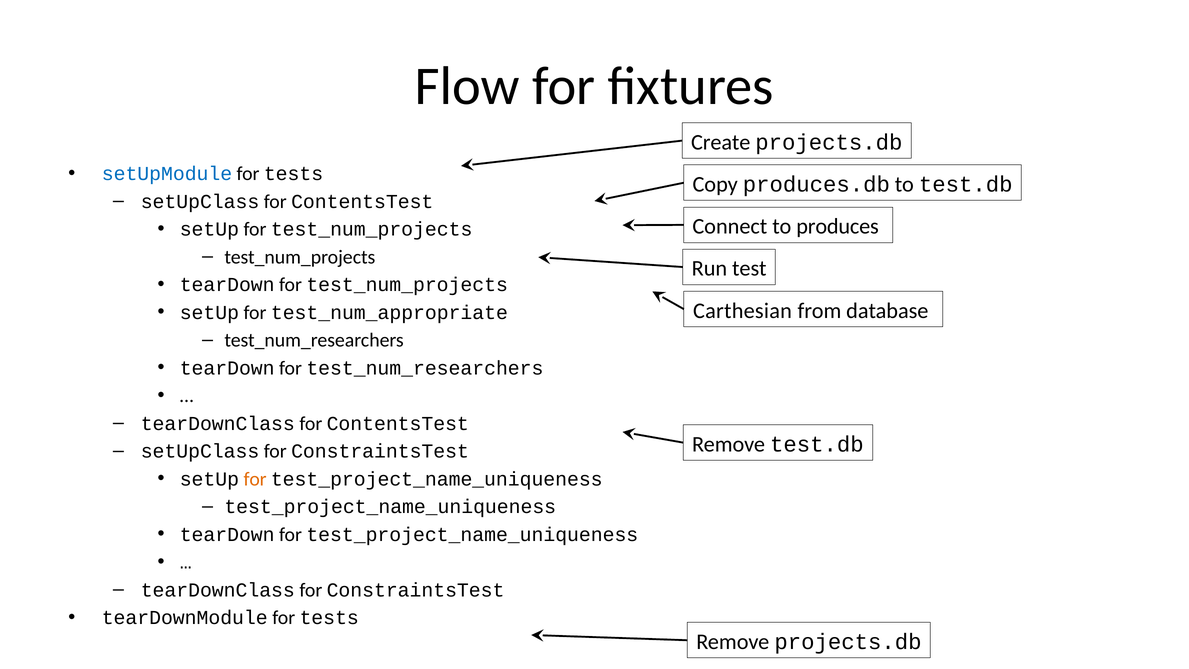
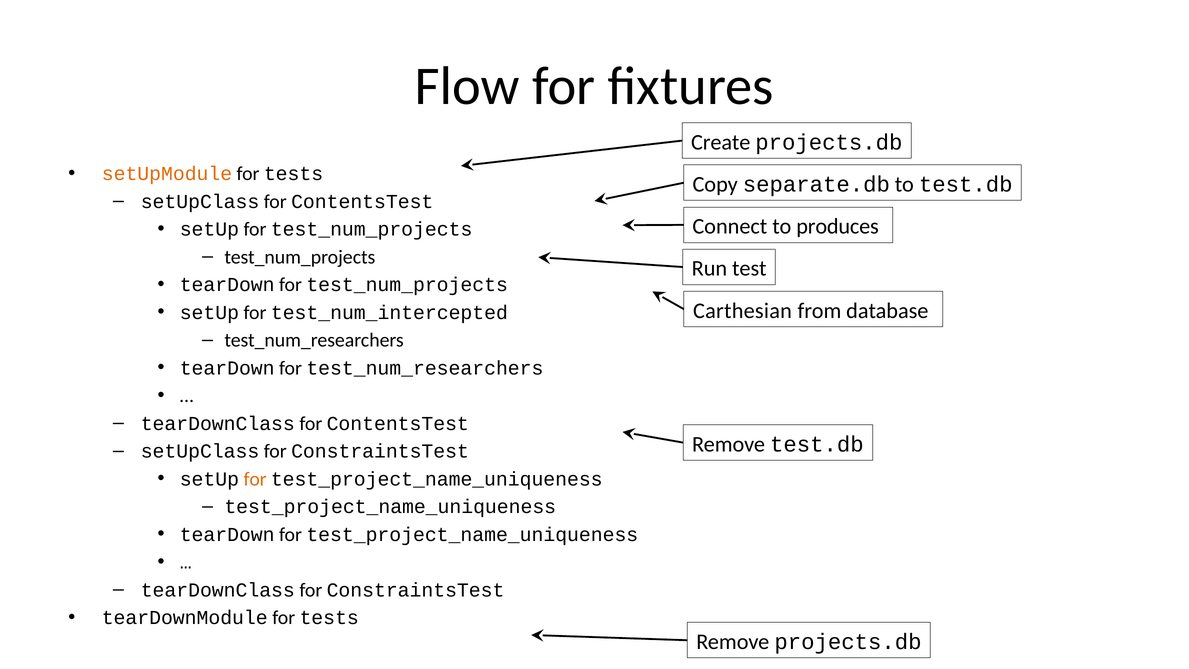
setUpModule colour: blue -> orange
produces.db: produces.db -> separate.db
test_num_appropriate: test_num_appropriate -> test_num_intercepted
